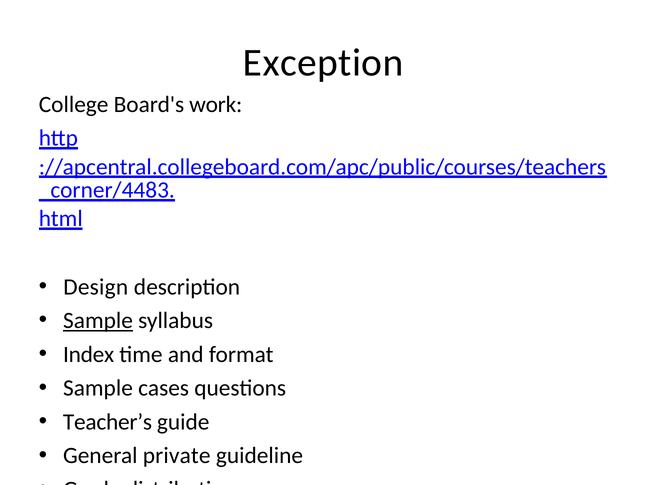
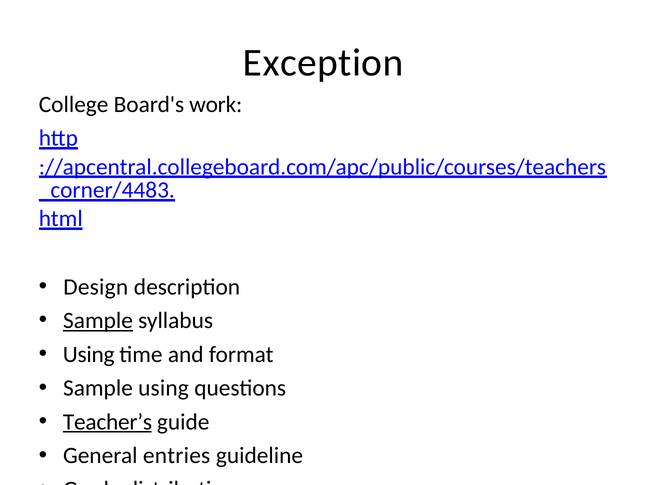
Index at (89, 355): Index -> Using
Sample cases: cases -> using
Teacher’s underline: none -> present
private: private -> entries
